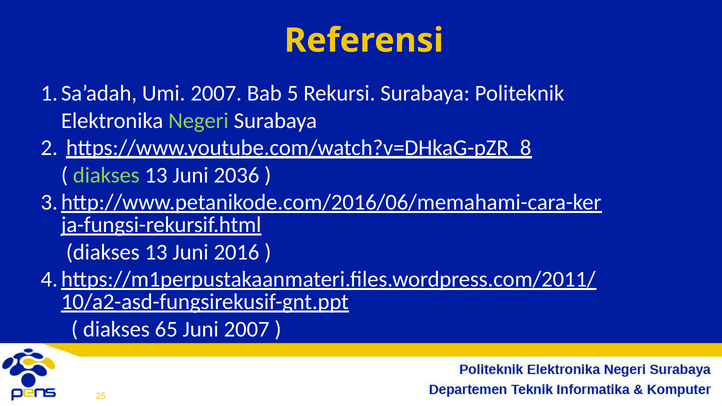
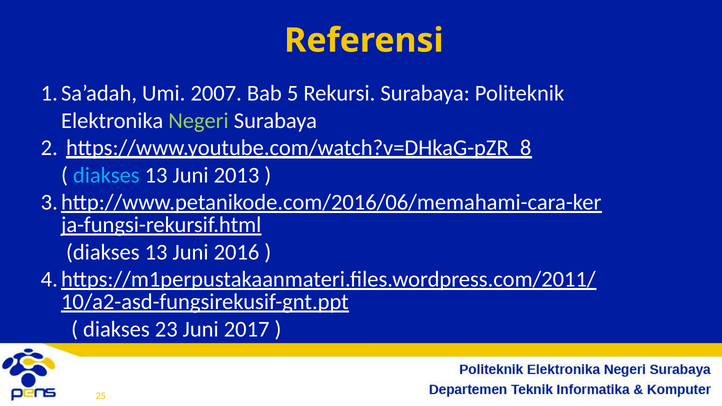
diakses at (106, 175) colour: light green -> light blue
2036: 2036 -> 2013
65: 65 -> 23
Juni 2007: 2007 -> 2017
